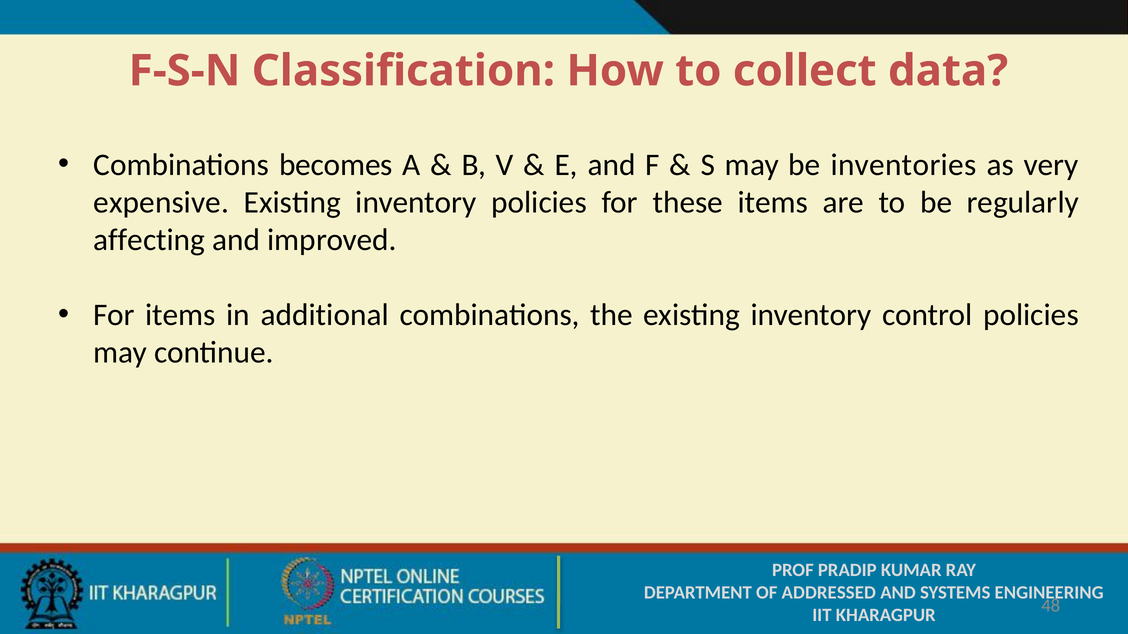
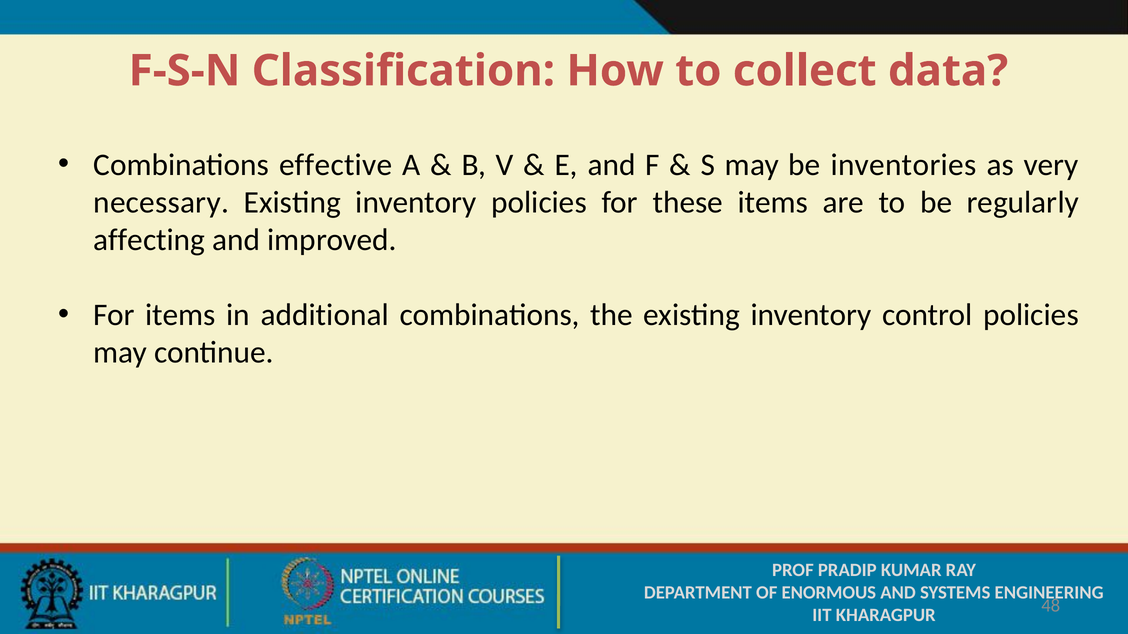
becomes: becomes -> effective
expensive: expensive -> necessary
ADDRESSED: ADDRESSED -> ENORMOUS
